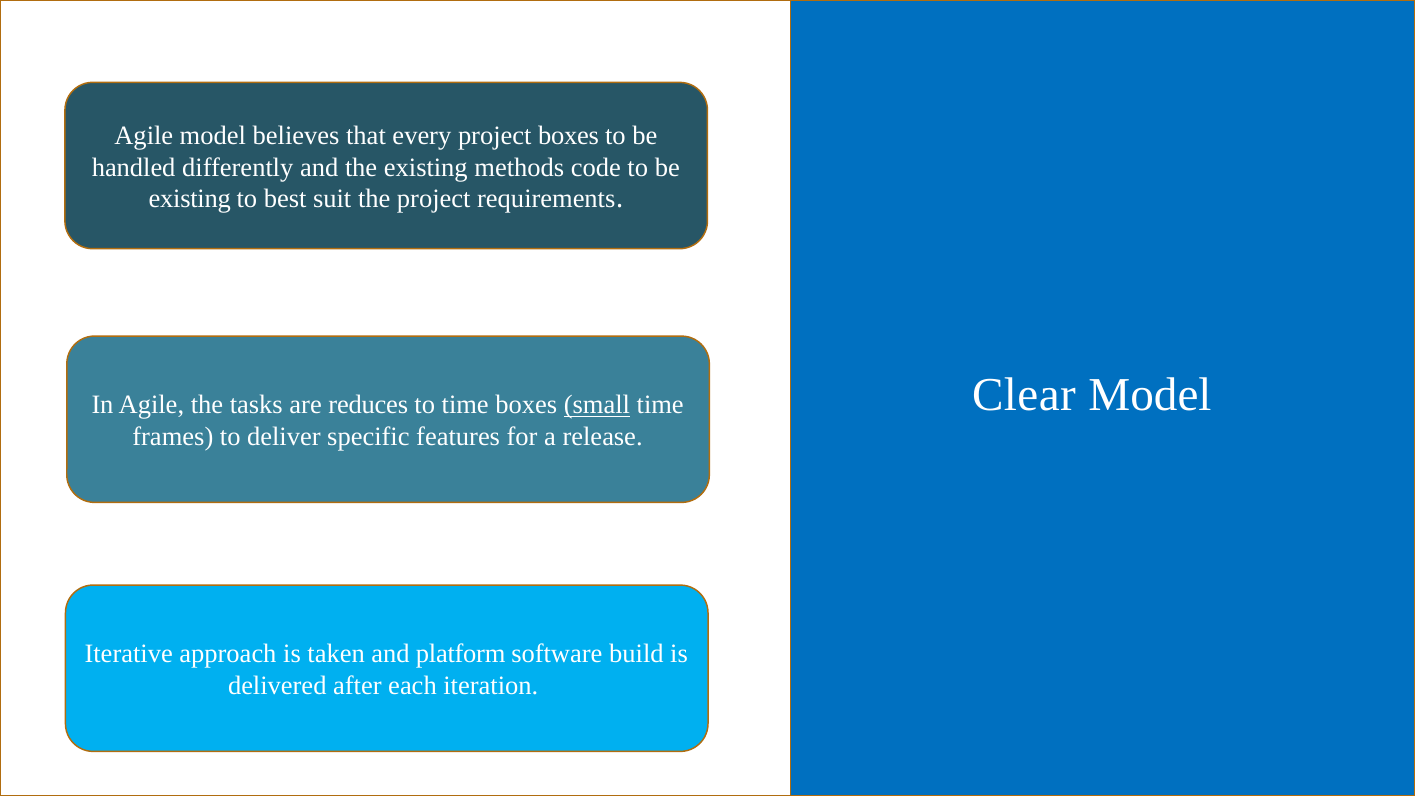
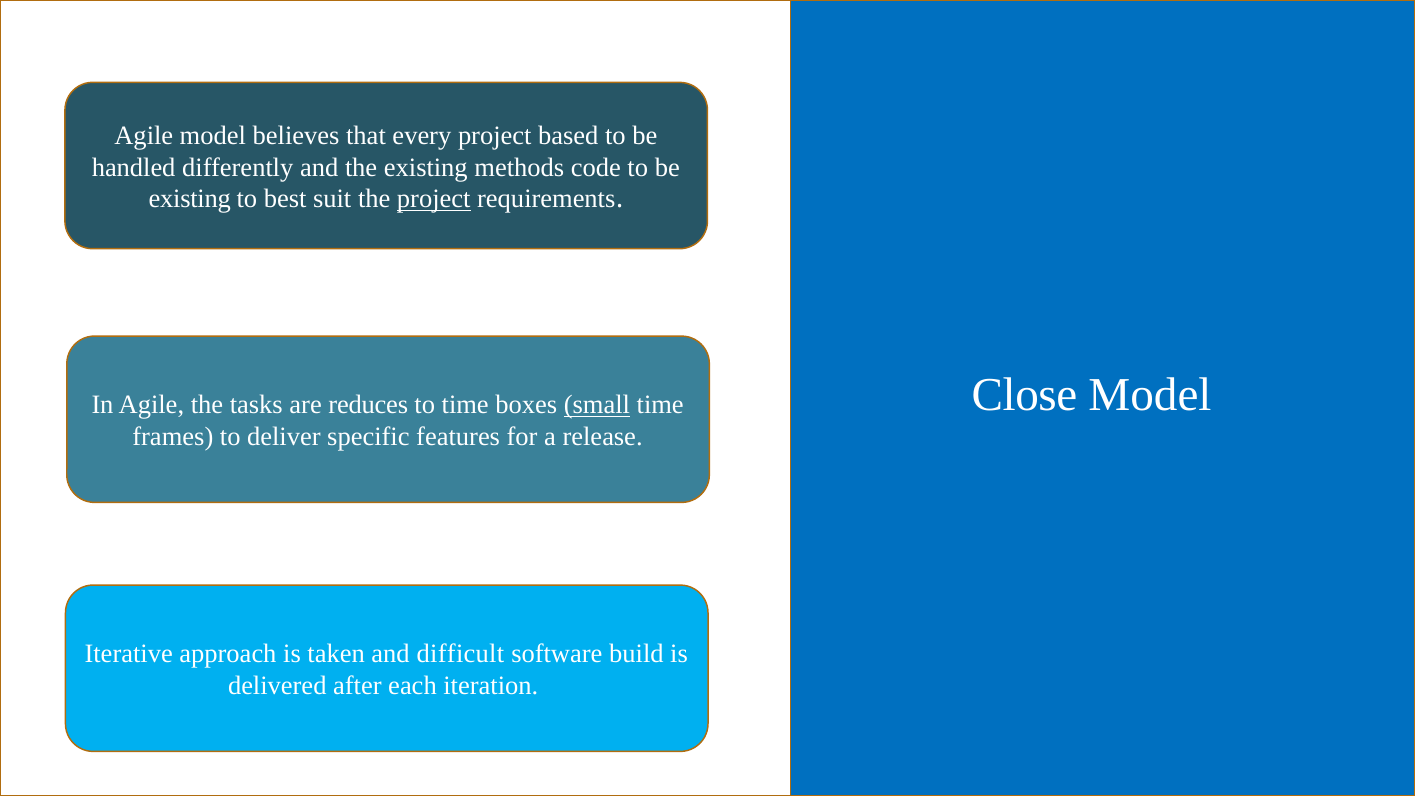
project boxes: boxes -> based
project at (434, 199) underline: none -> present
Clear: Clear -> Close
platform: platform -> difficult
